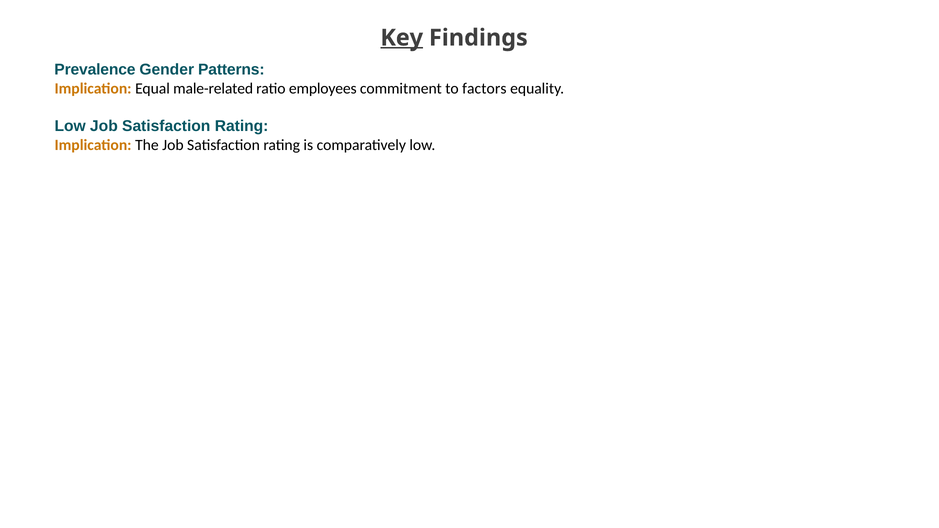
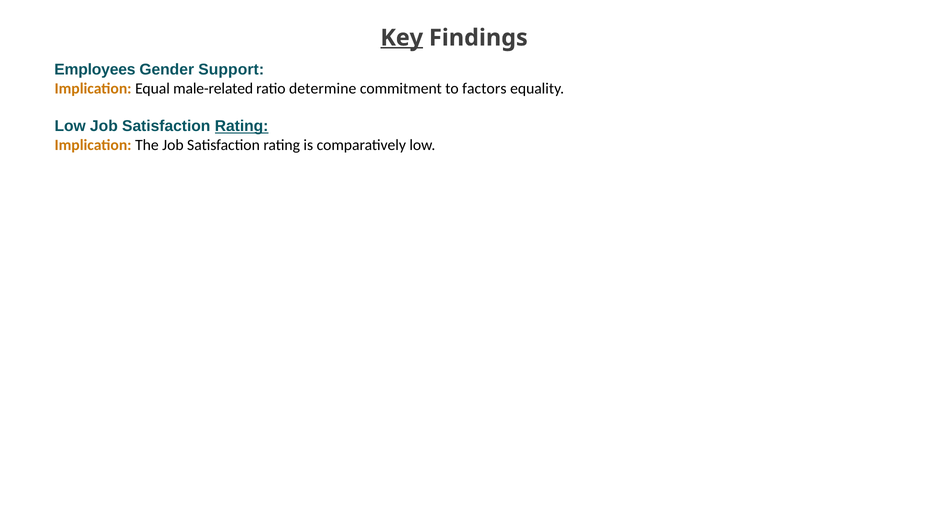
Prevalence: Prevalence -> Employees
Patterns: Patterns -> Support
employees: employees -> determine
Rating at (242, 126) underline: none -> present
